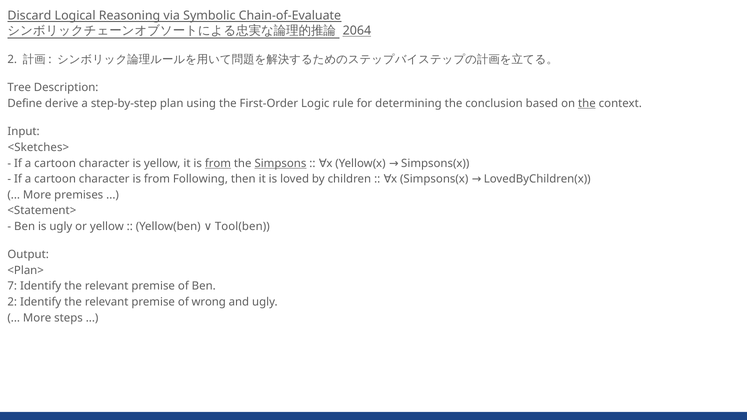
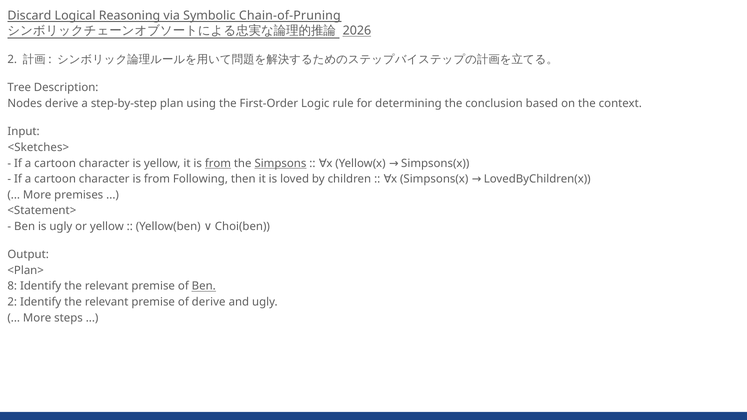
Chain-of-Evaluate: Chain-of-Evaluate -> Chain-of-Pruning
2064: 2064 -> 2026
Define: Define -> Nodes
the at (587, 104) underline: present -> none
Tool(ben: Tool(ben -> Choi(ben
7: 7 -> 8
Ben at (204, 286) underline: none -> present
of wrong: wrong -> derive
